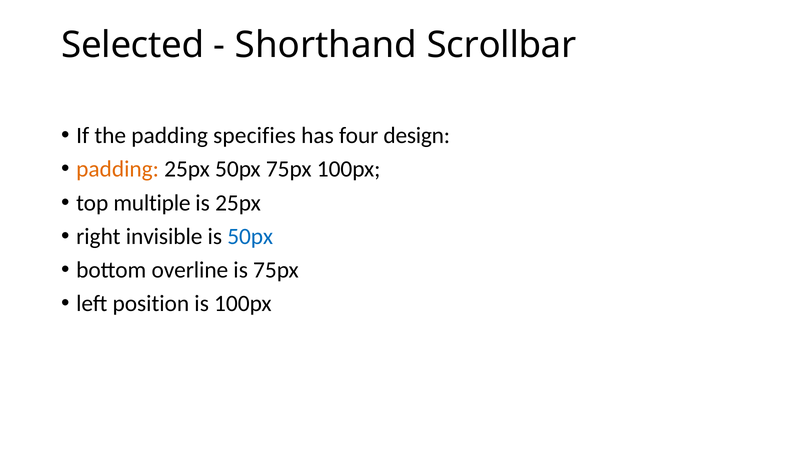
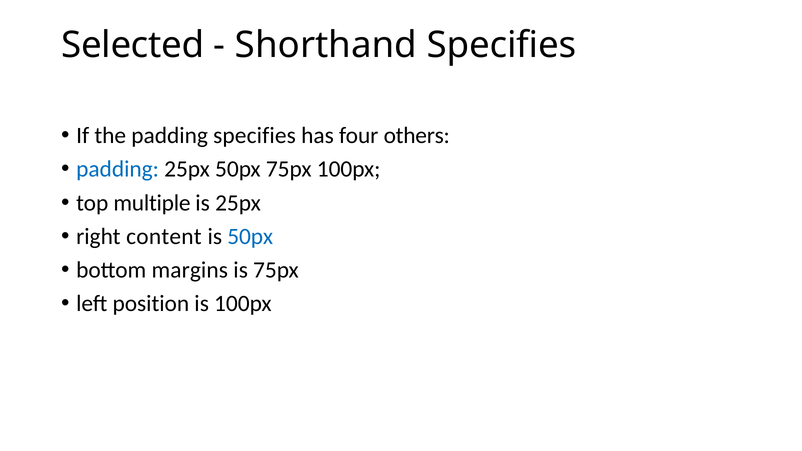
Shorthand Scrollbar: Scrollbar -> Specifies
design: design -> others
padding at (118, 169) colour: orange -> blue
invisible: invisible -> content
overline: overline -> margins
